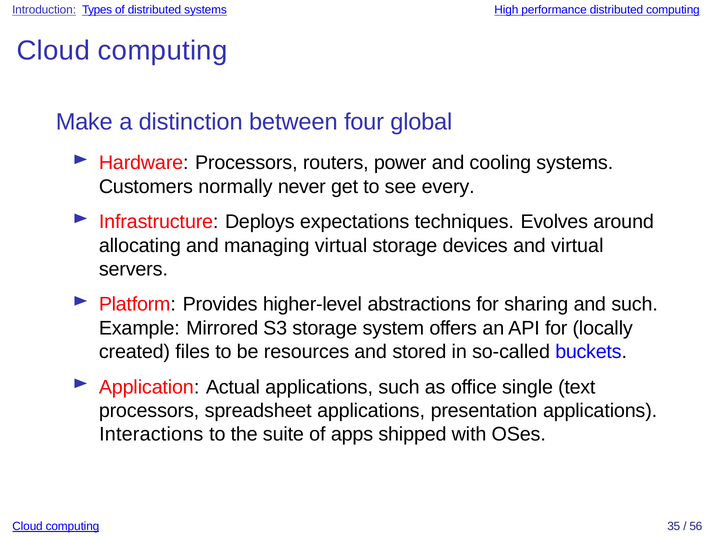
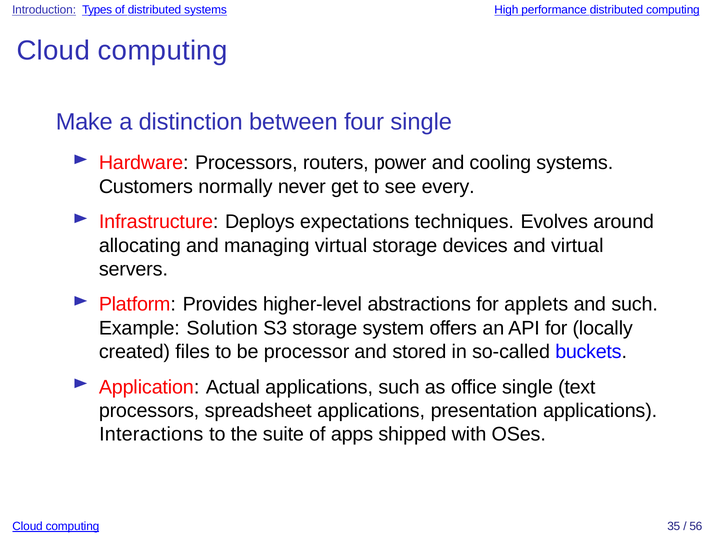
four global: global -> single
sharing: sharing -> applets
Mirrored: Mirrored -> Solution
resources: resources -> processor
